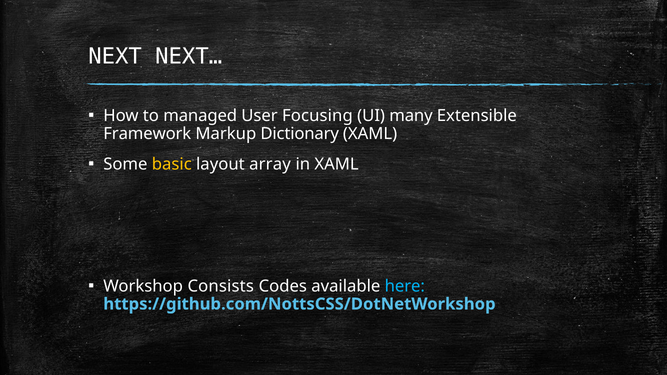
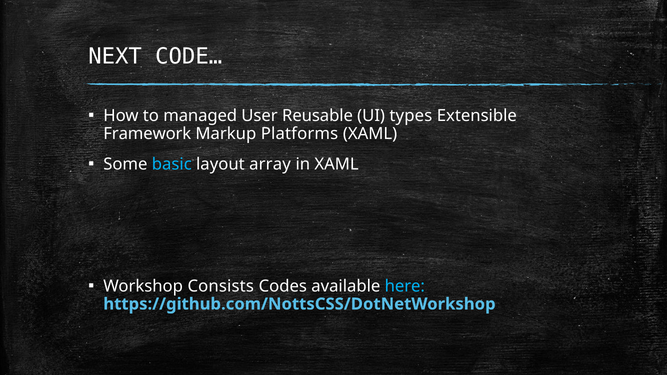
NEXT…: NEXT… -> CODE…
Focusing: Focusing -> Reusable
many: many -> types
Dictionary: Dictionary -> Platforms
basic colour: yellow -> light blue
